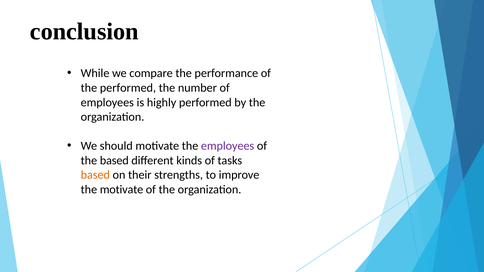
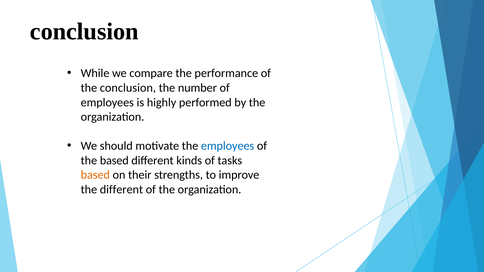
the performed: performed -> conclusion
employees at (228, 146) colour: purple -> blue
the motivate: motivate -> different
